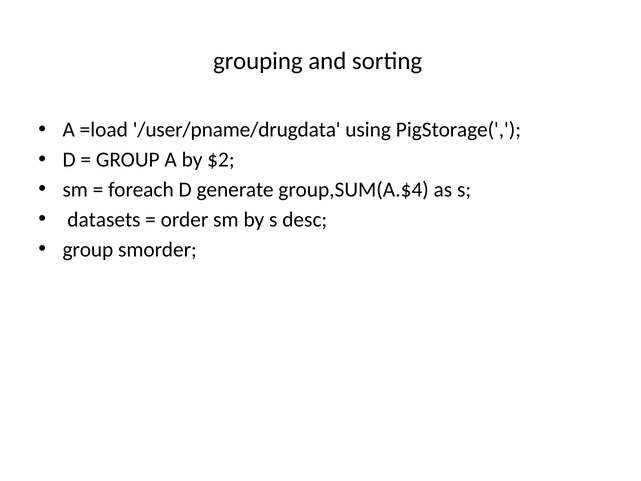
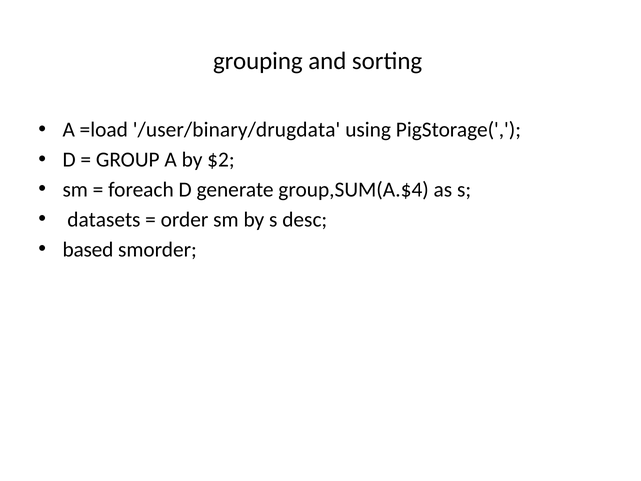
/user/pname/drugdata: /user/pname/drugdata -> /user/binary/drugdata
group at (88, 249): group -> based
